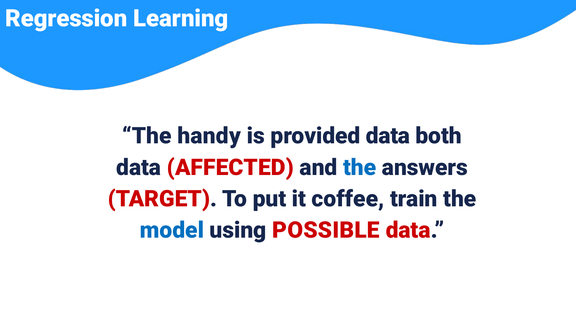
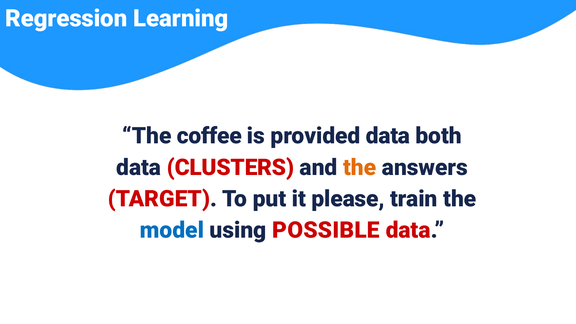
handy: handy -> coffee
AFFECTED: AFFECTED -> CLUSTERS
the at (360, 168) colour: blue -> orange
coffee: coffee -> please
